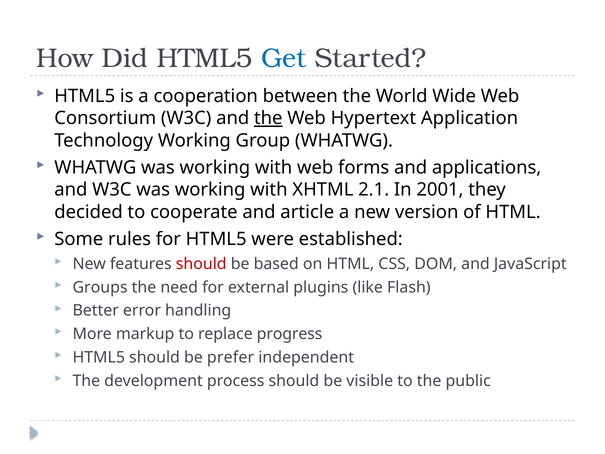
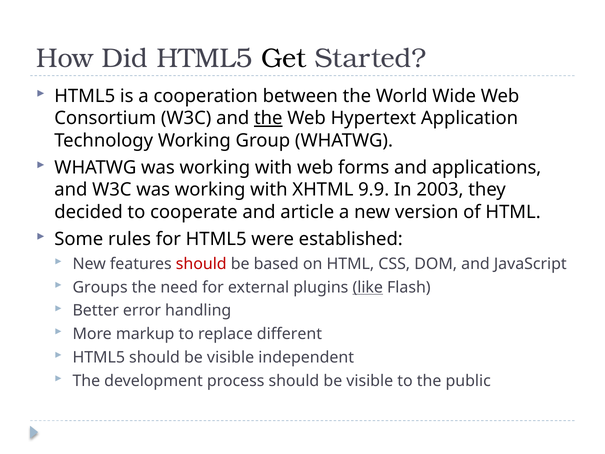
Get colour: blue -> black
2.1: 2.1 -> 9.9
2001: 2001 -> 2003
like underline: none -> present
progress: progress -> different
HTML5 should be prefer: prefer -> visible
